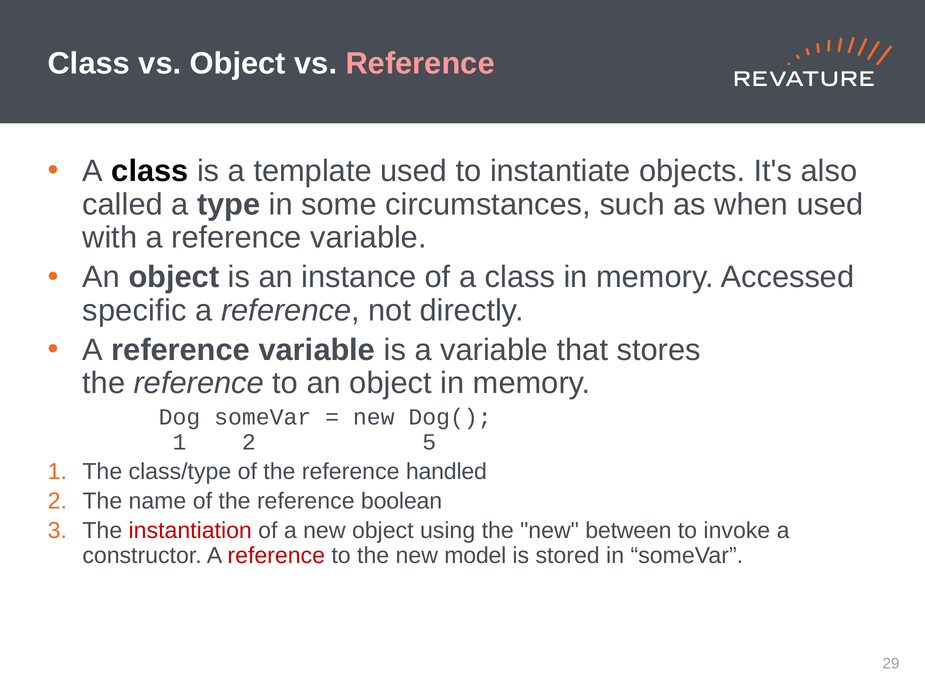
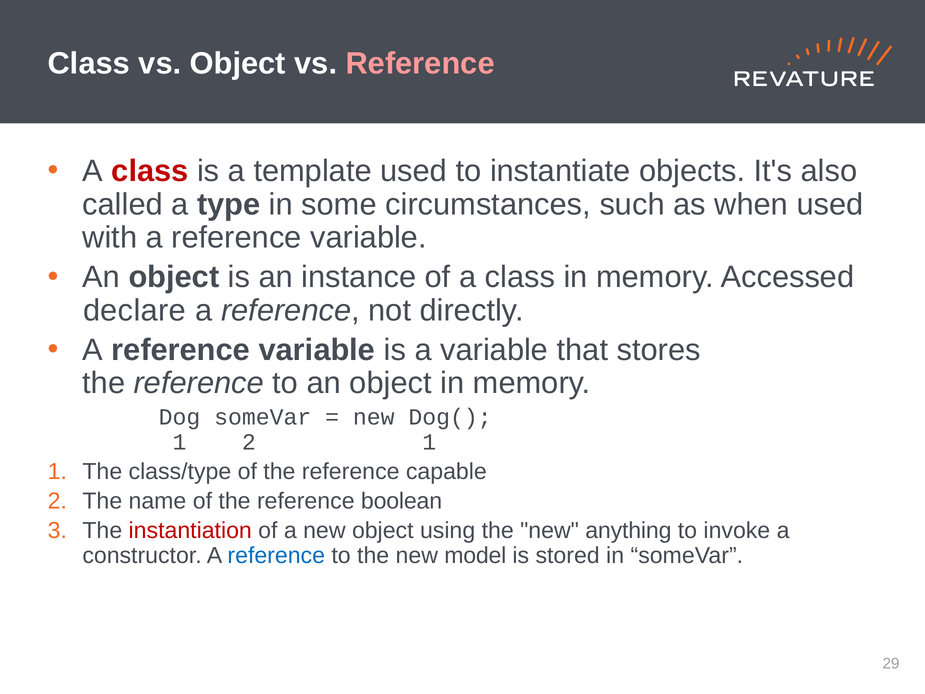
class at (150, 171) colour: black -> red
specific: specific -> declare
2 5: 5 -> 1
handled: handled -> capable
between: between -> anything
reference at (276, 556) colour: red -> blue
